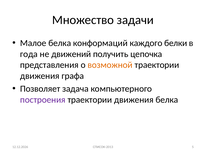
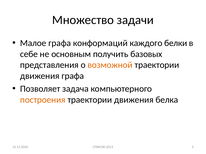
Малое белка: белка -> графа
года: года -> себе
движений: движений -> основным
цепочка: цепочка -> базовых
построения colour: purple -> orange
